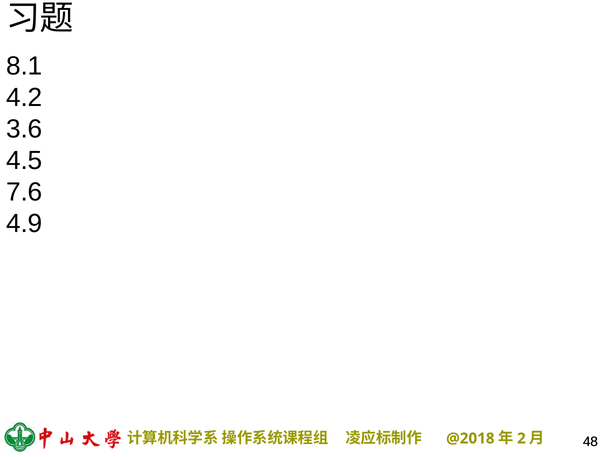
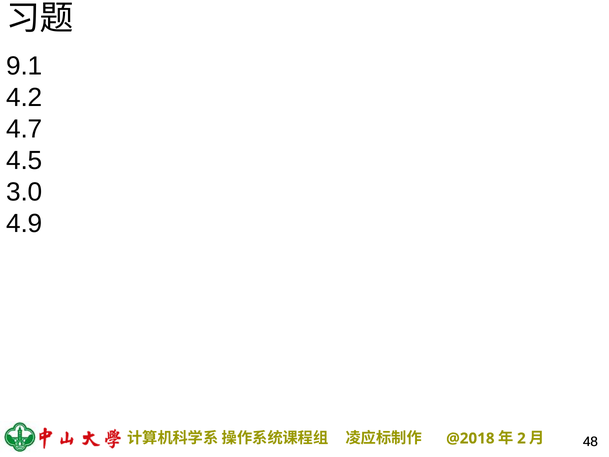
8.1: 8.1 -> 9.1
3.6: 3.6 -> 4.7
7.6: 7.6 -> 3.0
